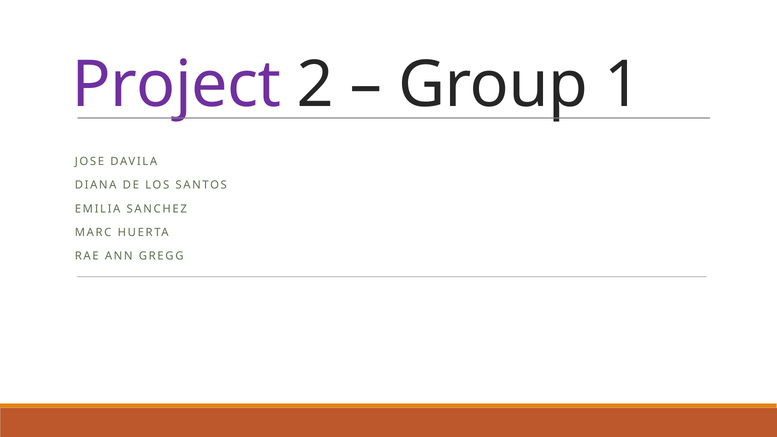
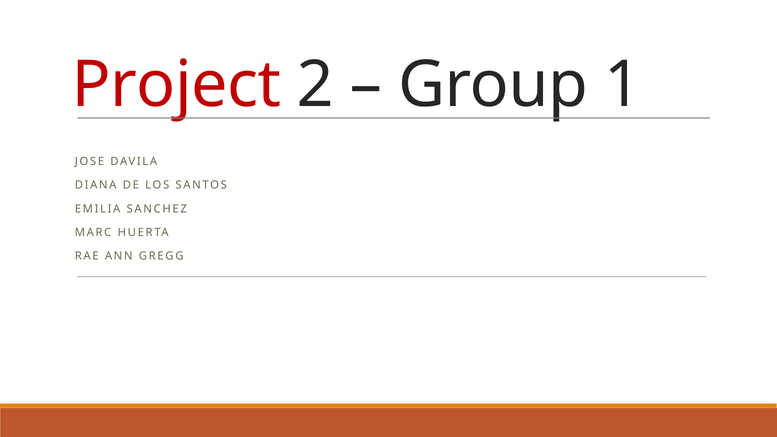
Project colour: purple -> red
